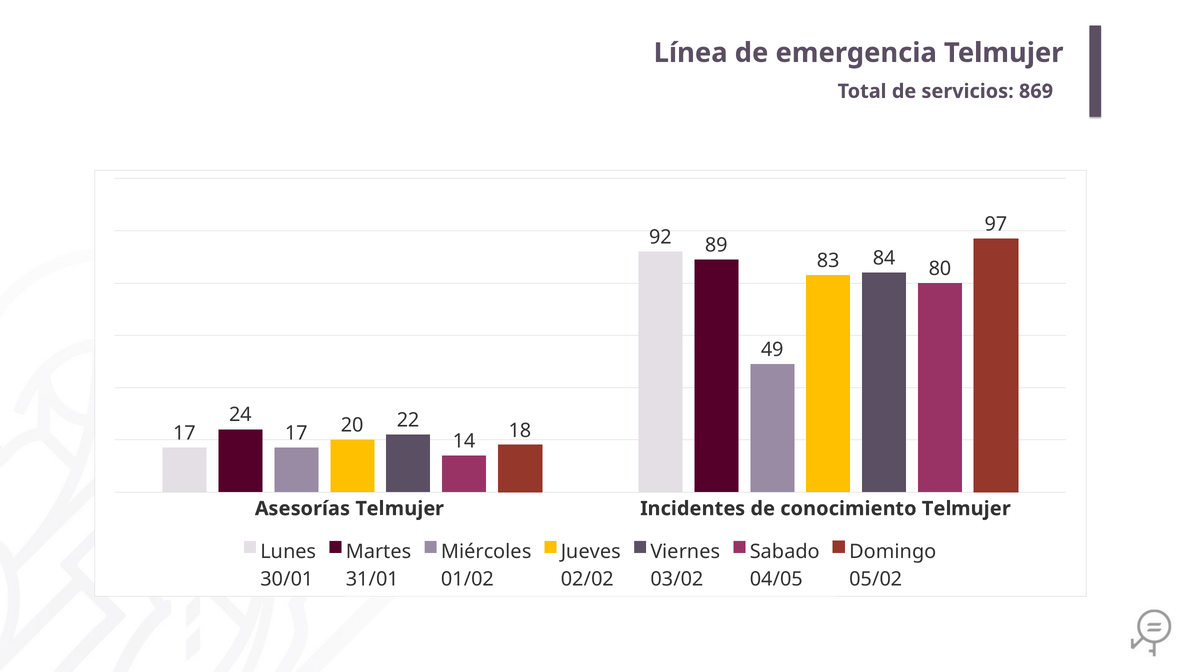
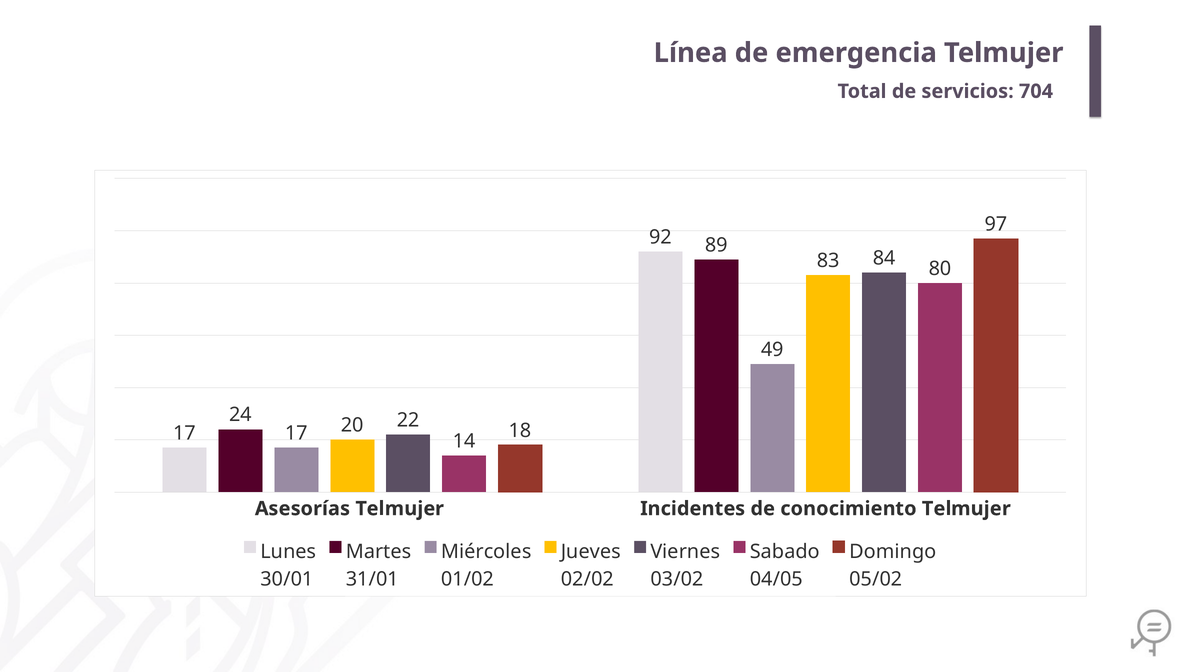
869: 869 -> 704
